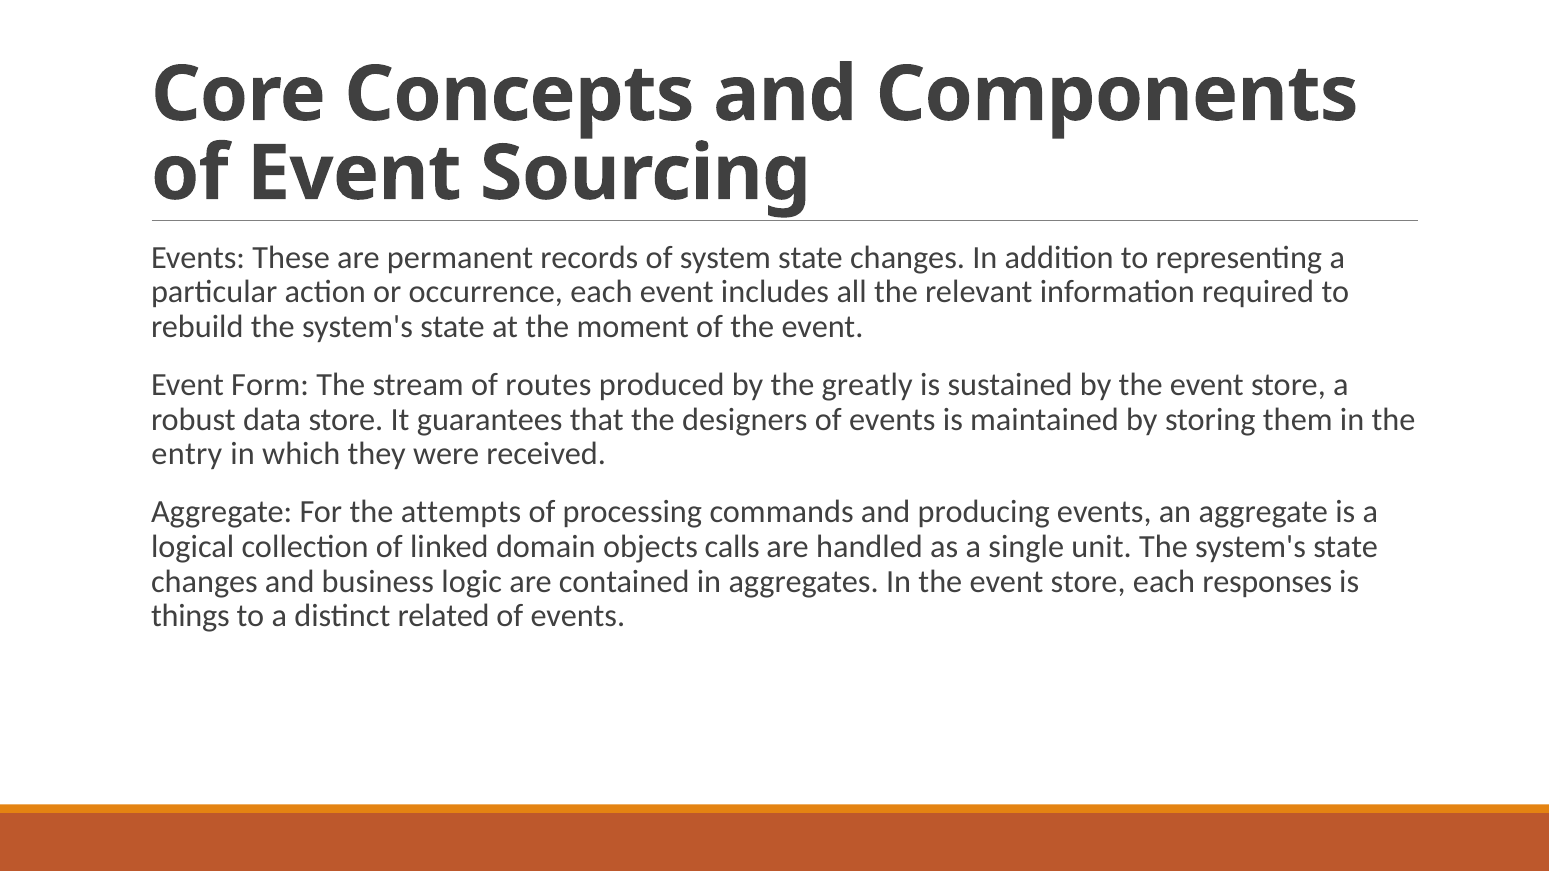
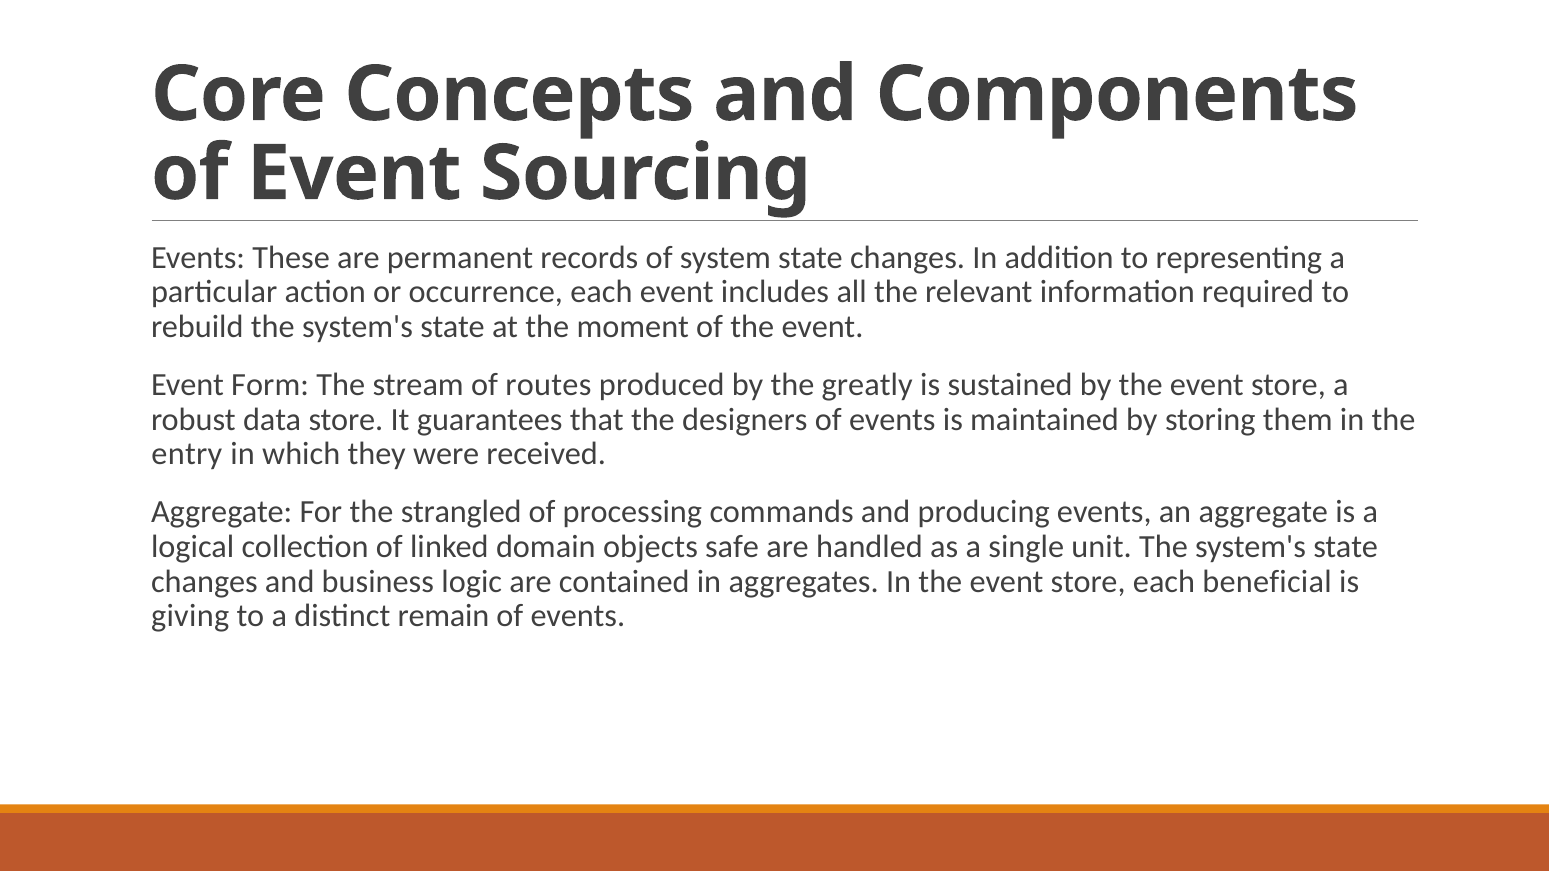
attempts: attempts -> strangled
calls: calls -> safe
responses: responses -> beneficial
things: things -> giving
related: related -> remain
